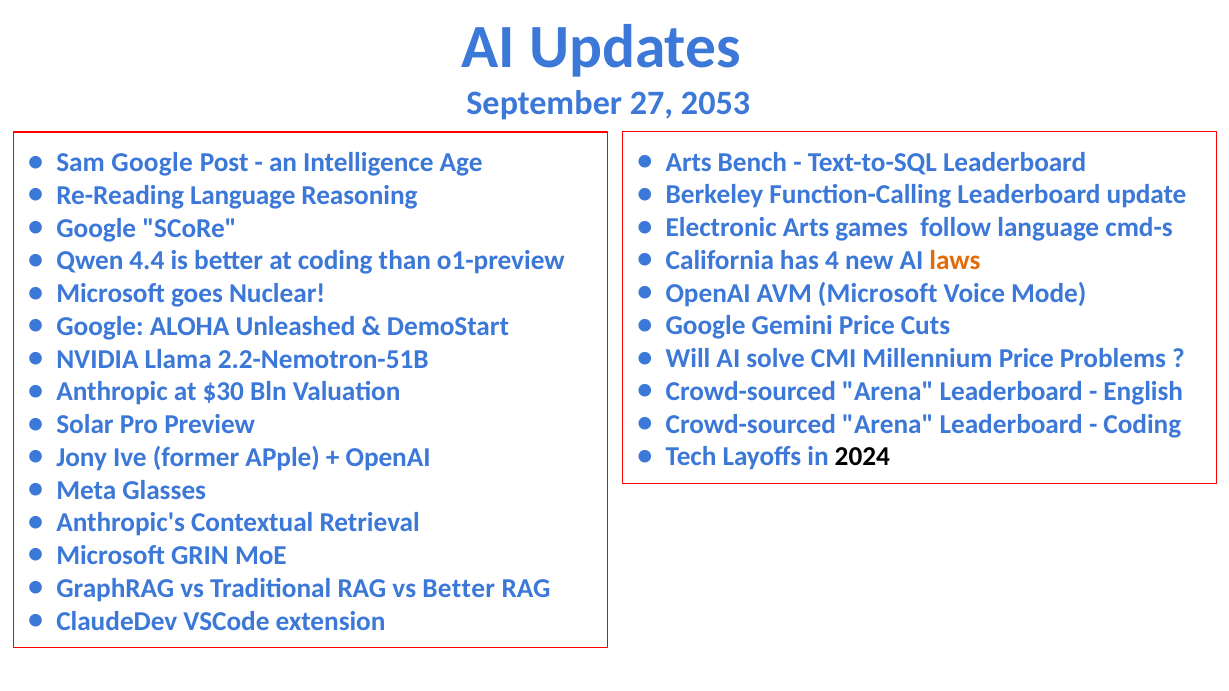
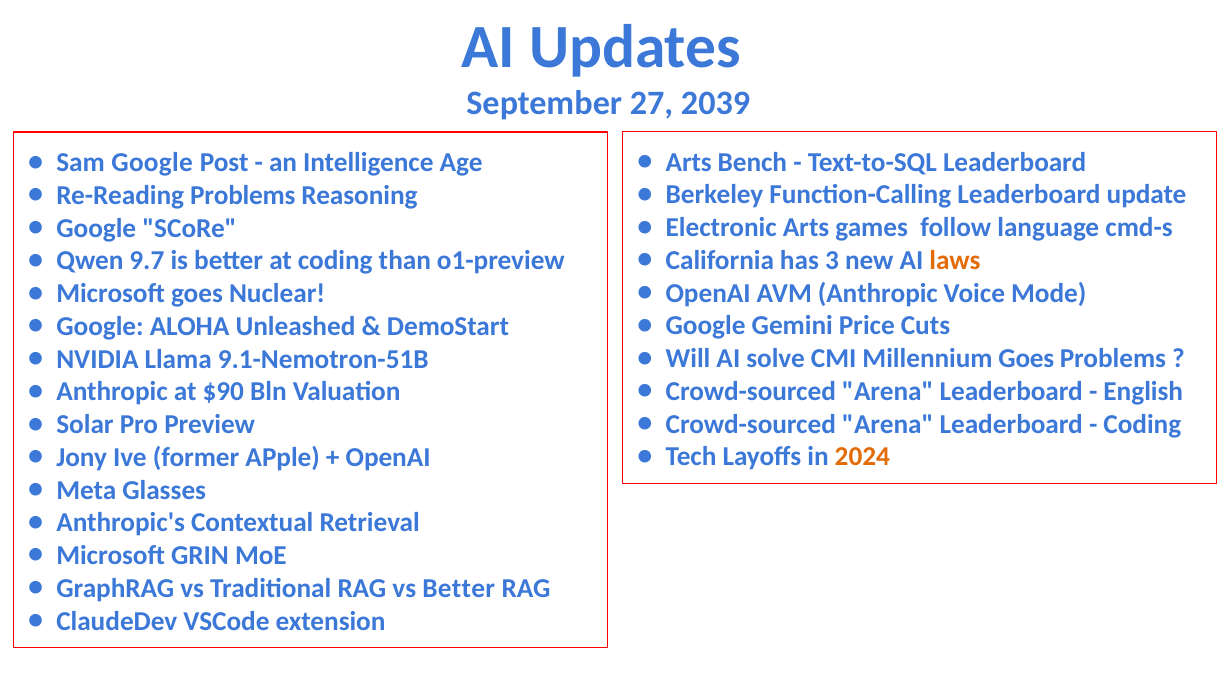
2053: 2053 -> 2039
Re-Reading Language: Language -> Problems
4: 4 -> 3
4.4: 4.4 -> 9.7
AVM Microsoft: Microsoft -> Anthropic
Millennium Price: Price -> Goes
2.2-Nemotron-51B: 2.2-Nemotron-51B -> 9.1-Nemotron-51B
$30: $30 -> $90
2024 colour: black -> orange
